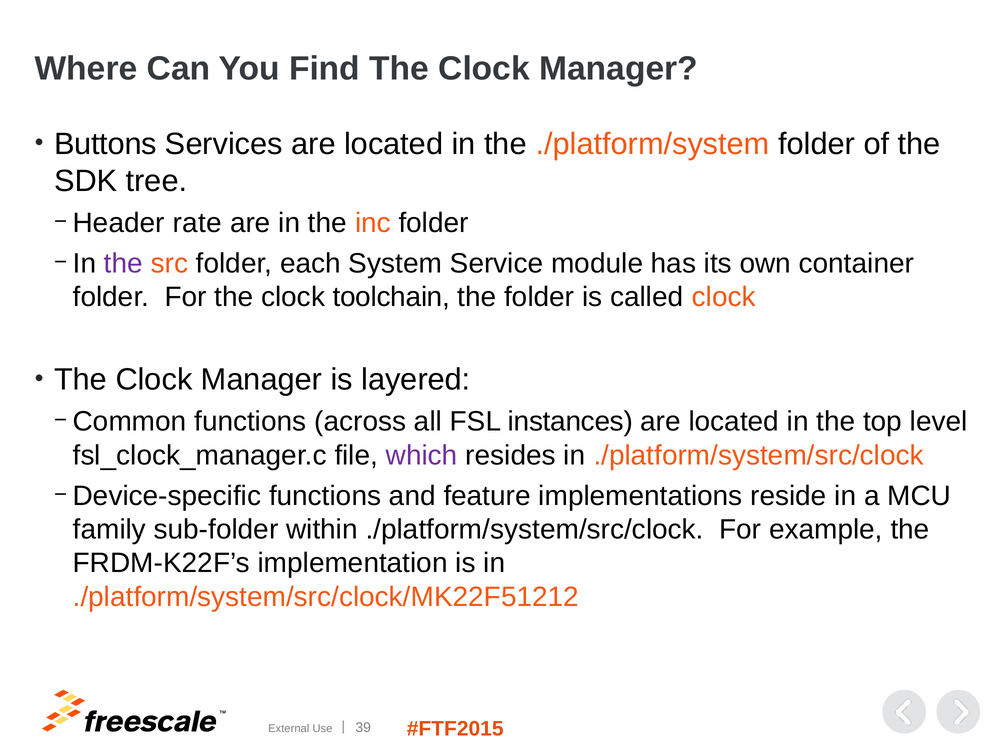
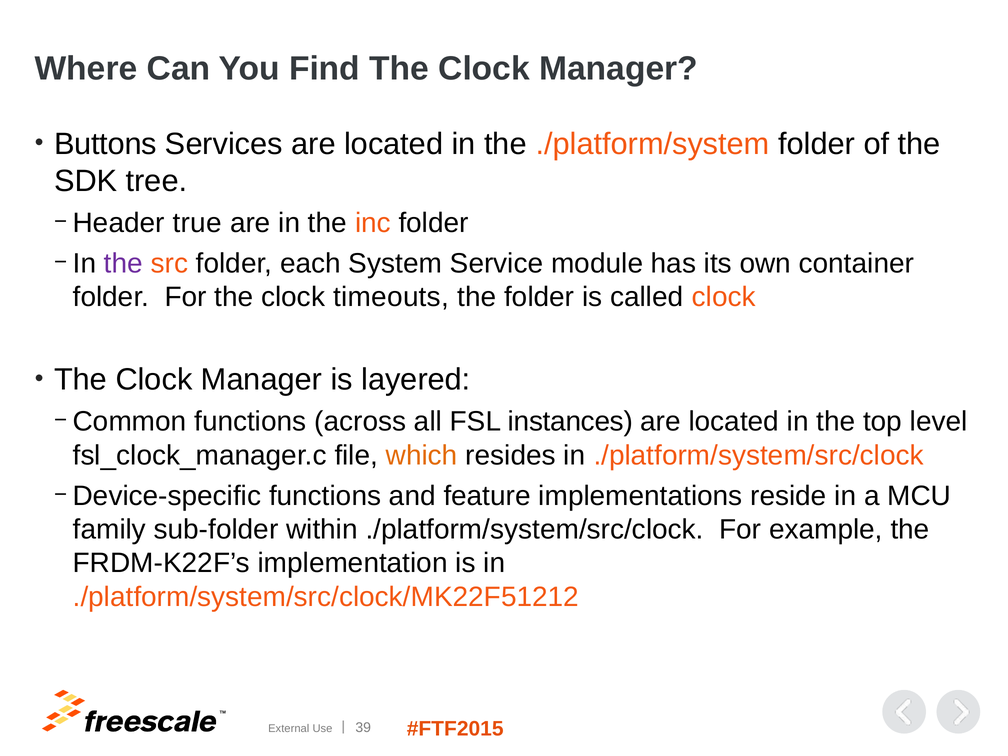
rate: rate -> true
toolchain: toolchain -> timeouts
which colour: purple -> orange
